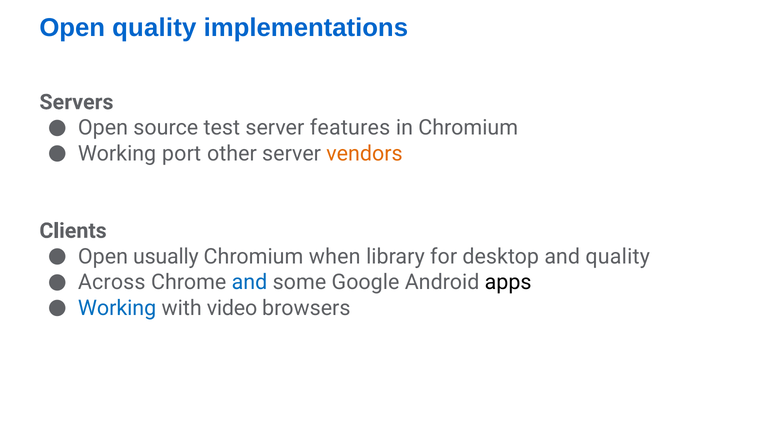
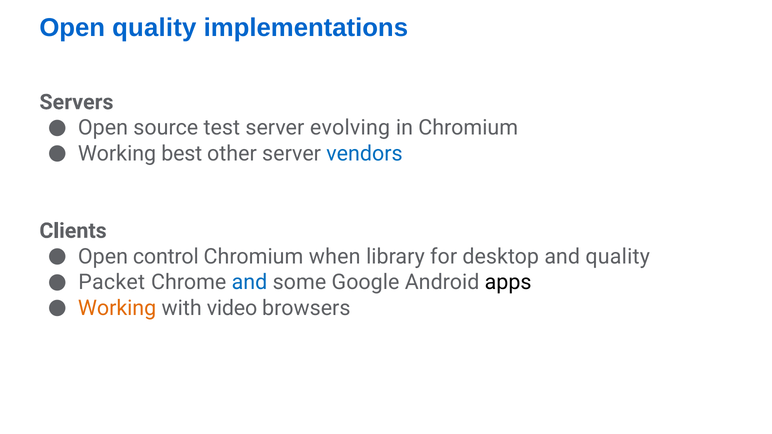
features: features -> evolving
port: port -> best
vendors colour: orange -> blue
usually: usually -> control
Across: Across -> Packet
Working at (117, 308) colour: blue -> orange
